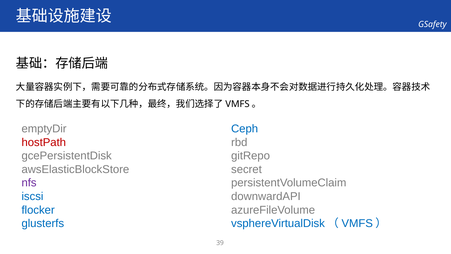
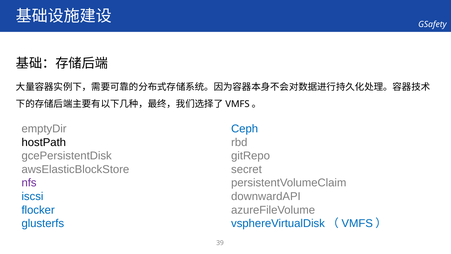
hostPath colour: red -> black
